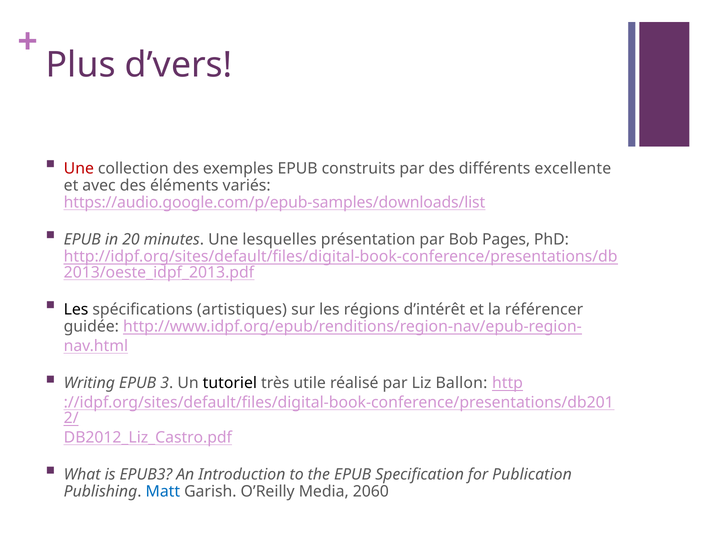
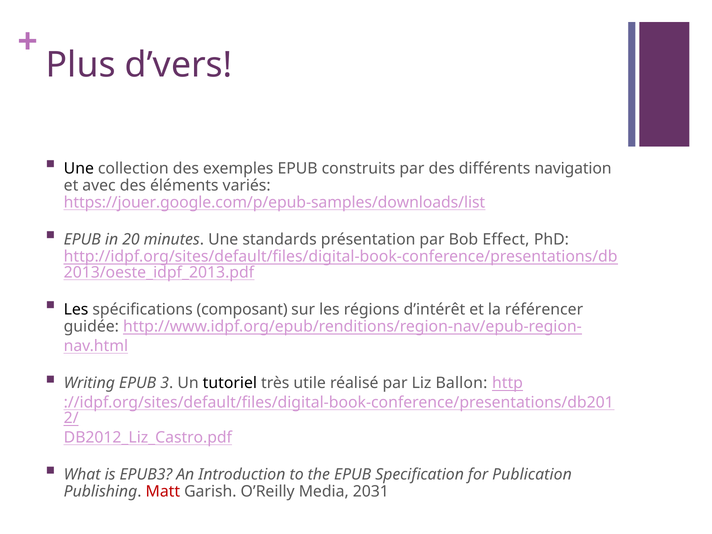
Une at (79, 168) colour: red -> black
excellente: excellente -> navigation
https://audio.google.com/p/epub-samples/downloads/list: https://audio.google.com/p/epub-samples/downloads/list -> https://jouer.google.com/p/epub-samples/downloads/list
lesquelles: lesquelles -> standards
Pages: Pages -> Effect
artistiques: artistiques -> composant
Matt colour: blue -> red
2060: 2060 -> 2031
